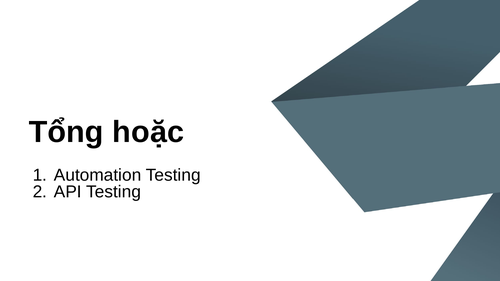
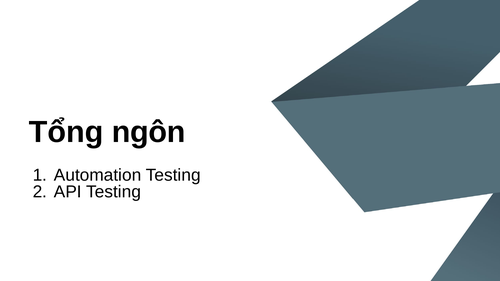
hoặc: hoặc -> ngôn
